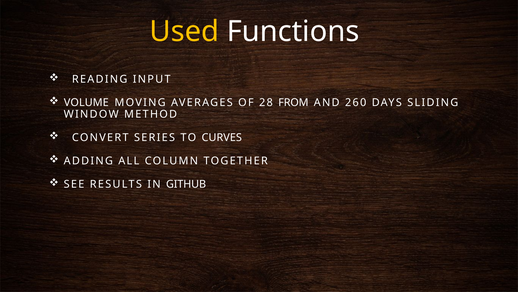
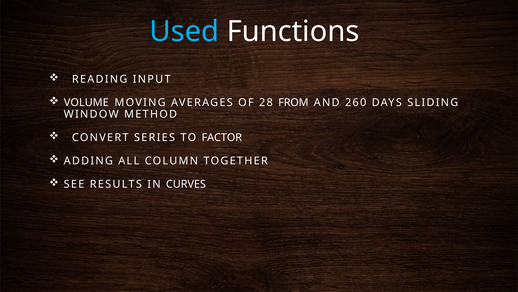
Used colour: yellow -> light blue
CURVES: CURVES -> FACTOR
GITHUB: GITHUB -> CURVES
